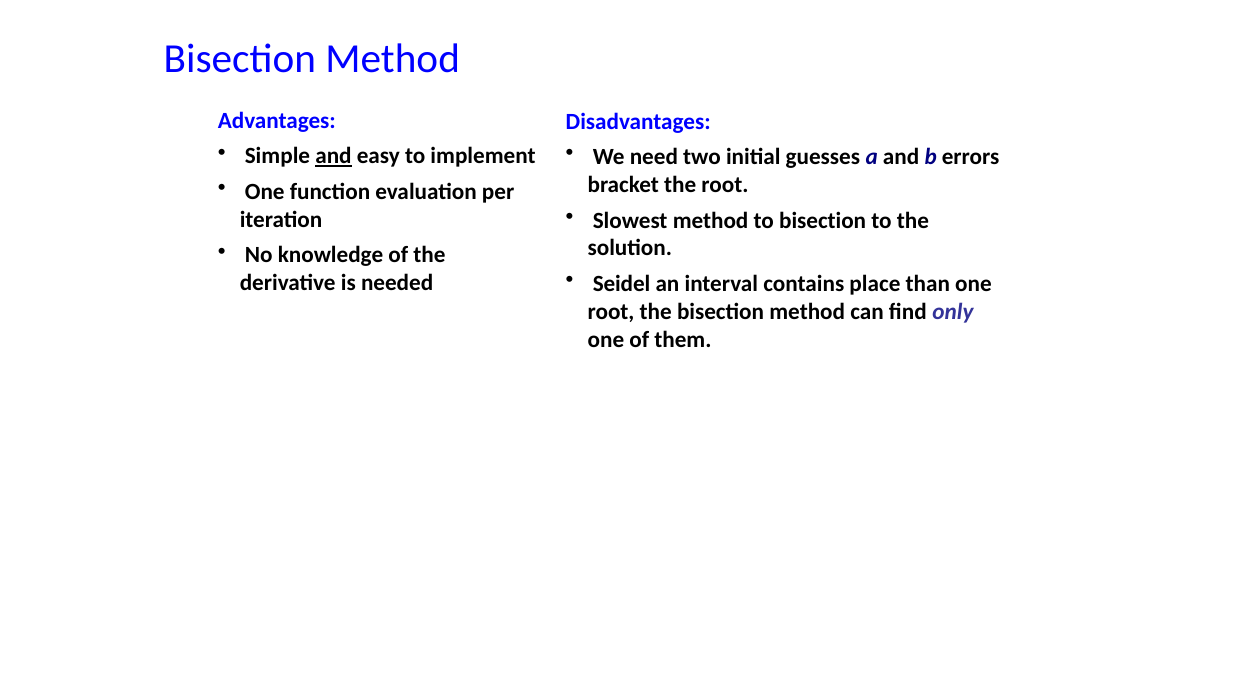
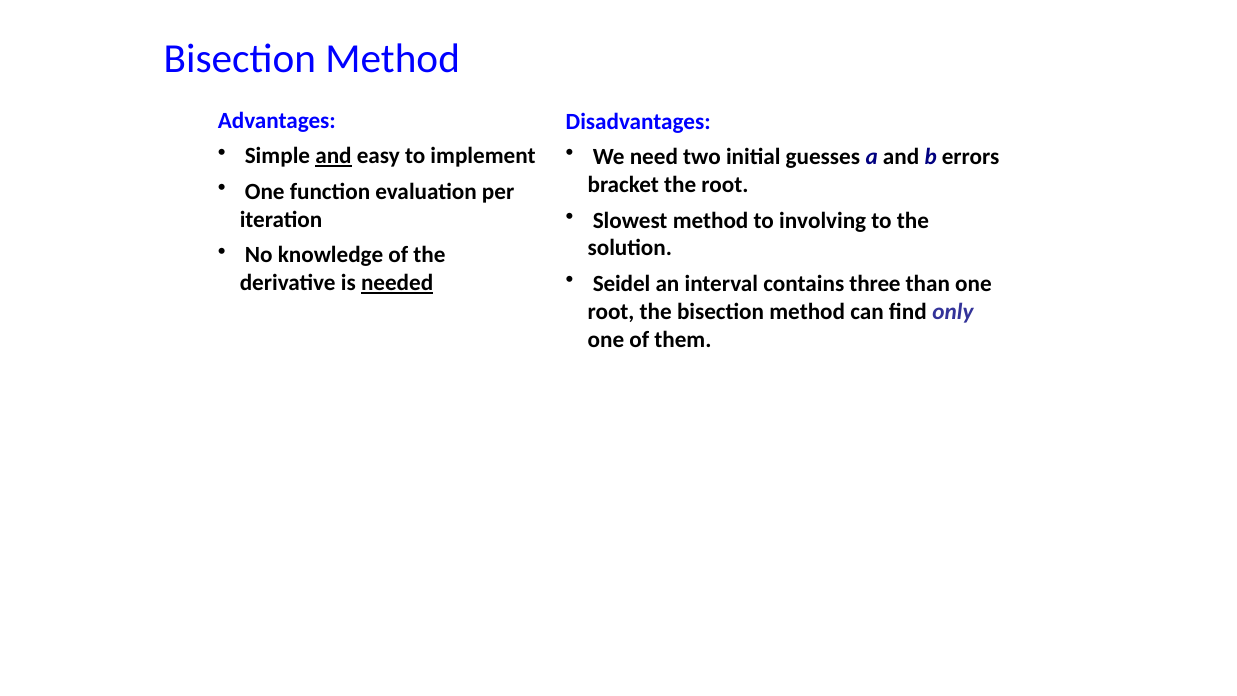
to bisection: bisection -> involving
place: place -> three
needed underline: none -> present
